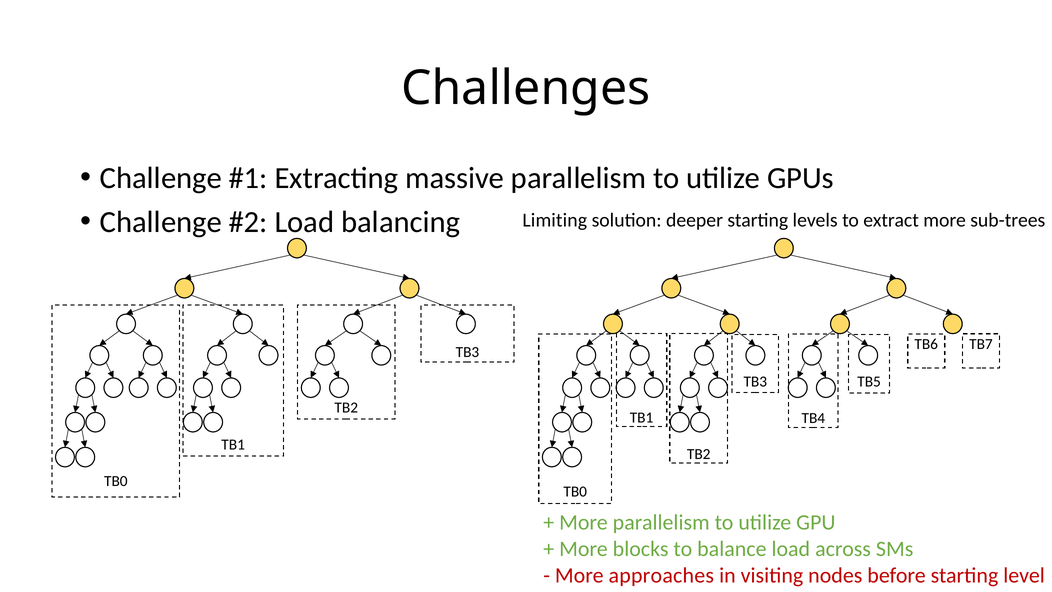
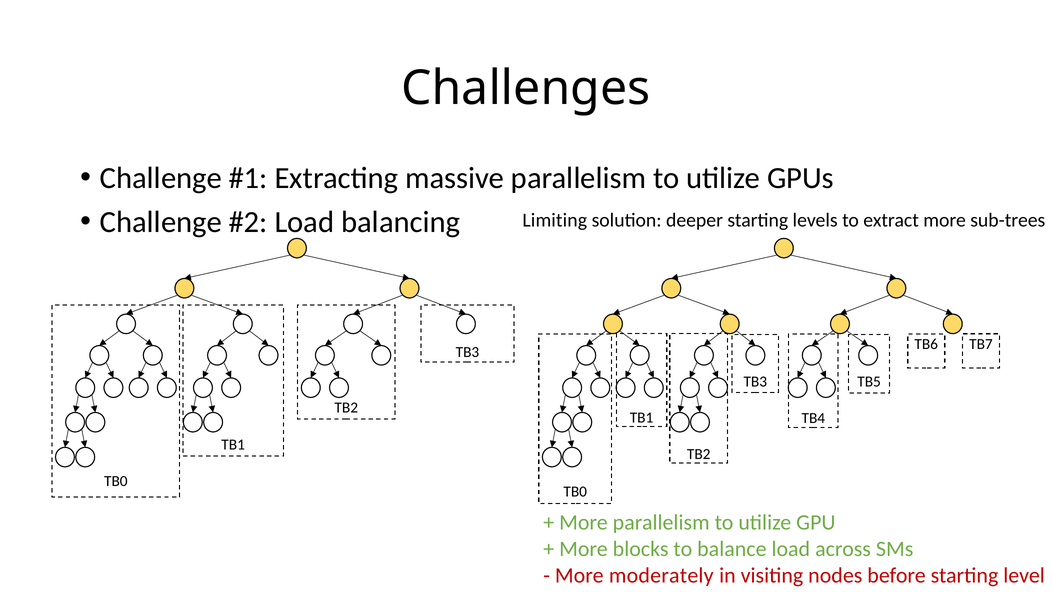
approaches: approaches -> moderately
